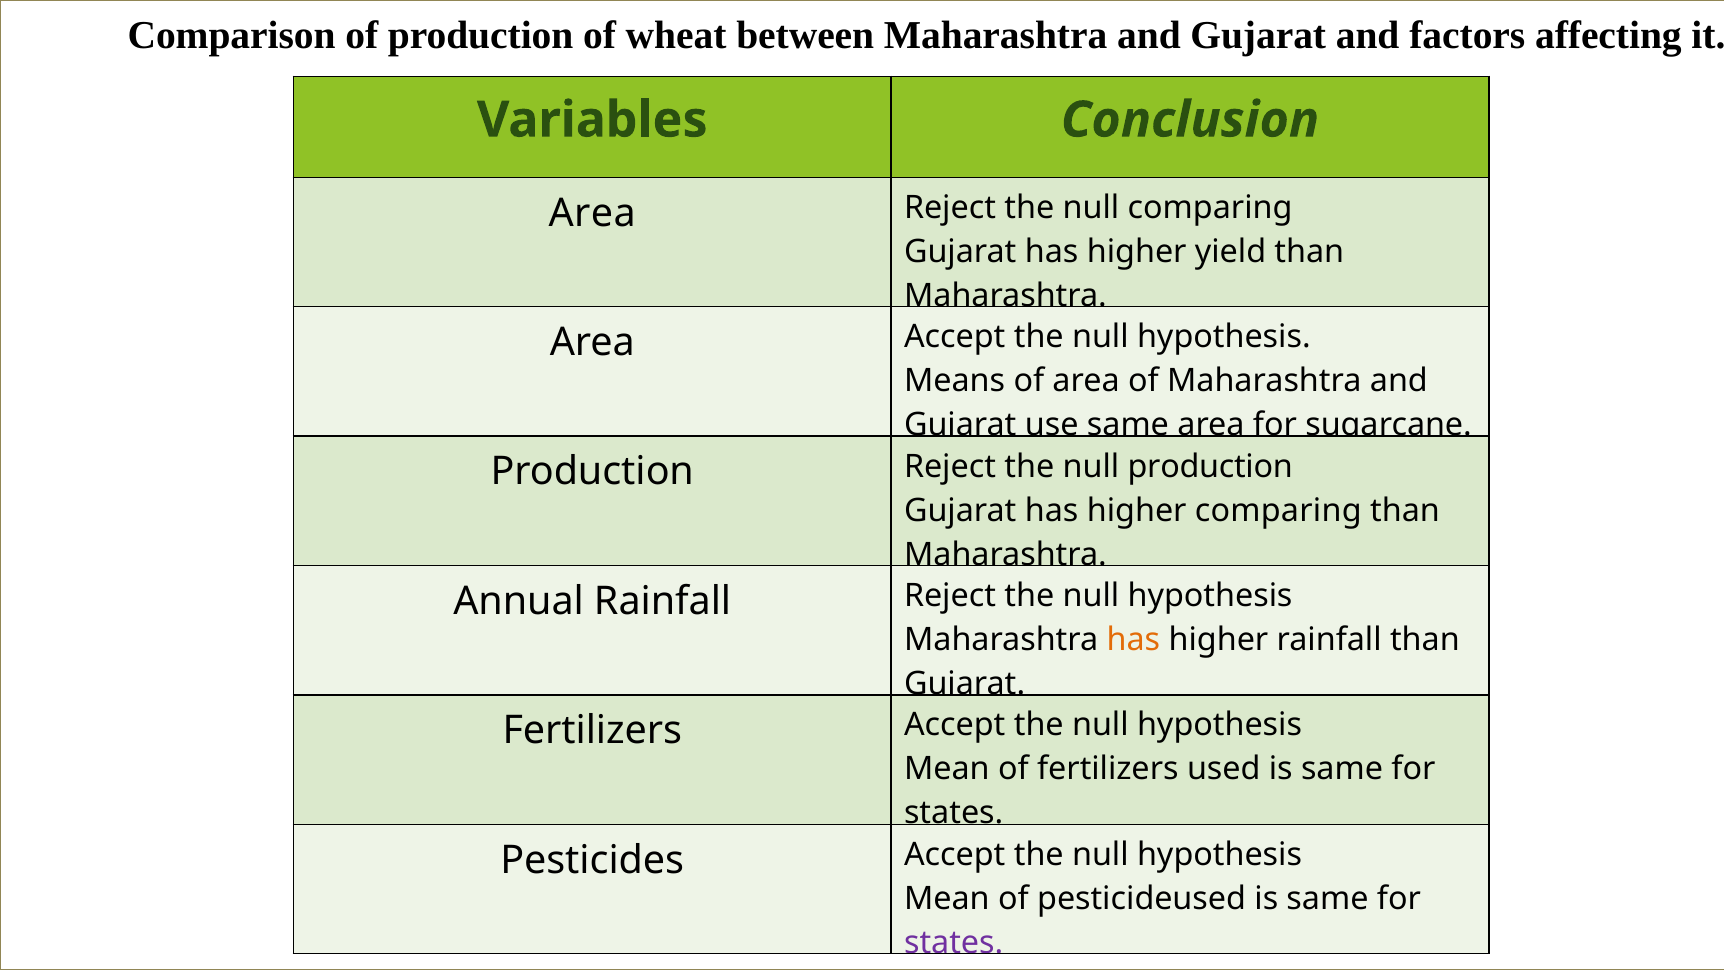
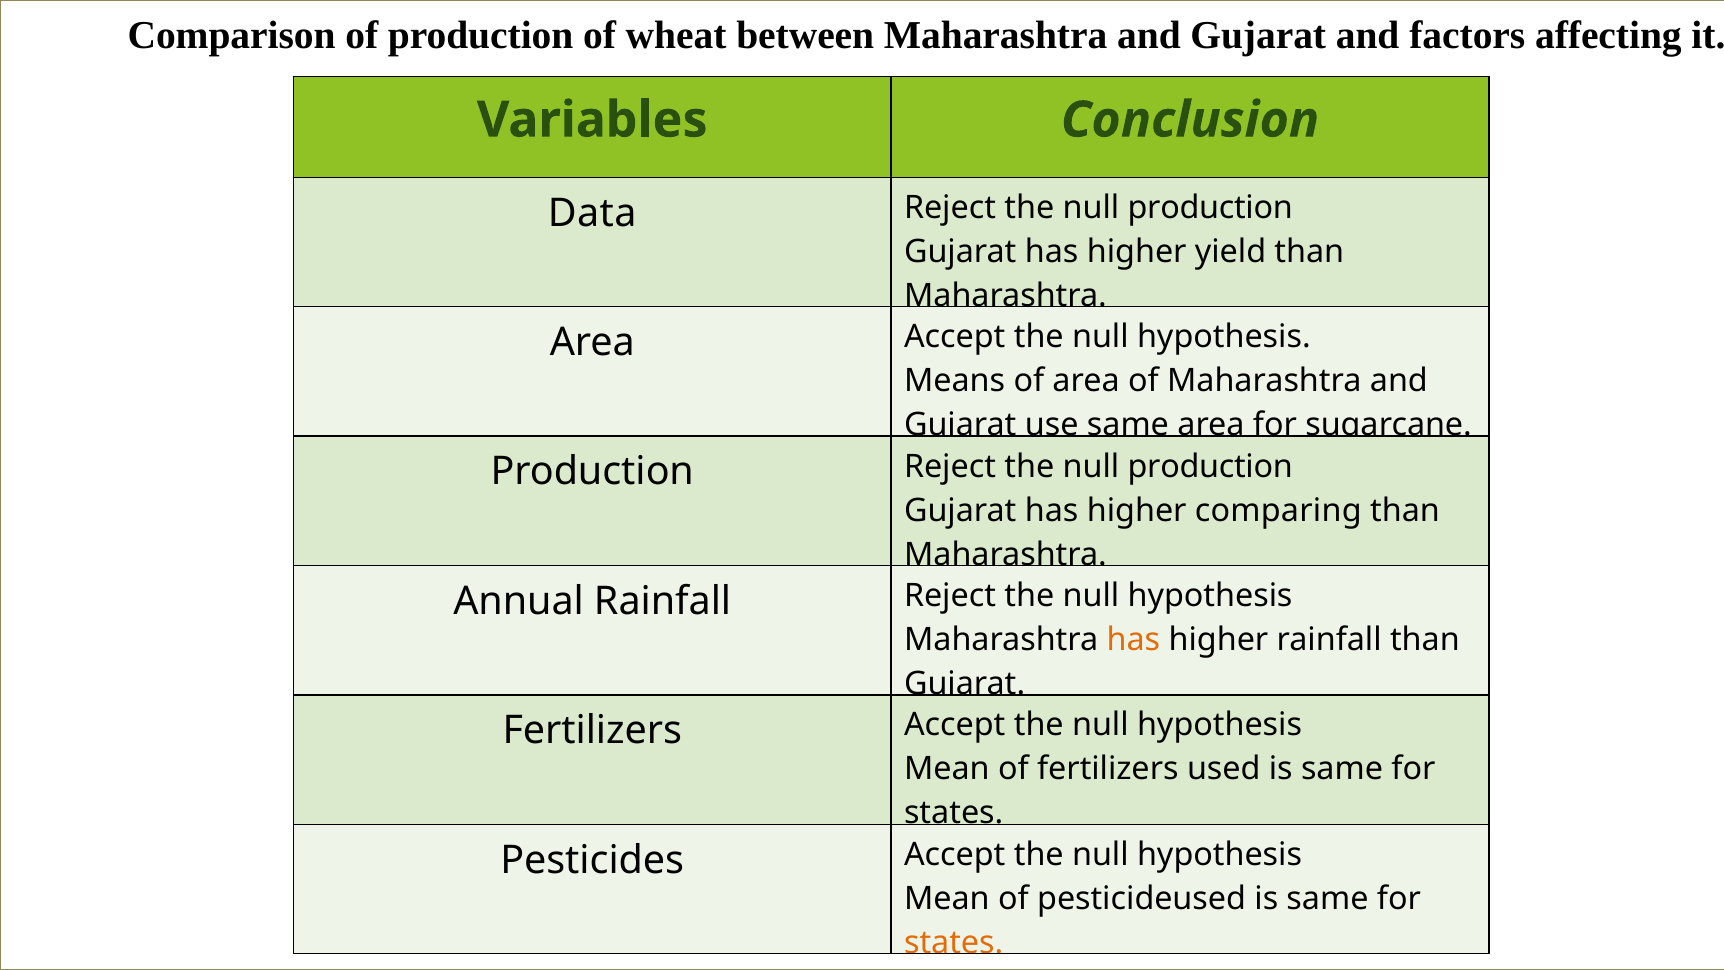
Area at (592, 213): Area -> Data
comparing at (1210, 208): comparing -> production
states at (954, 942) colour: purple -> orange
